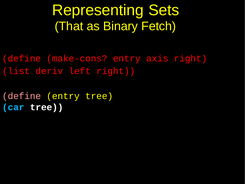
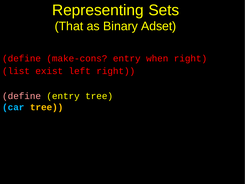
Fetch: Fetch -> Adset
axis: axis -> when
deriv: deriv -> exist
tree at (47, 107) colour: white -> yellow
